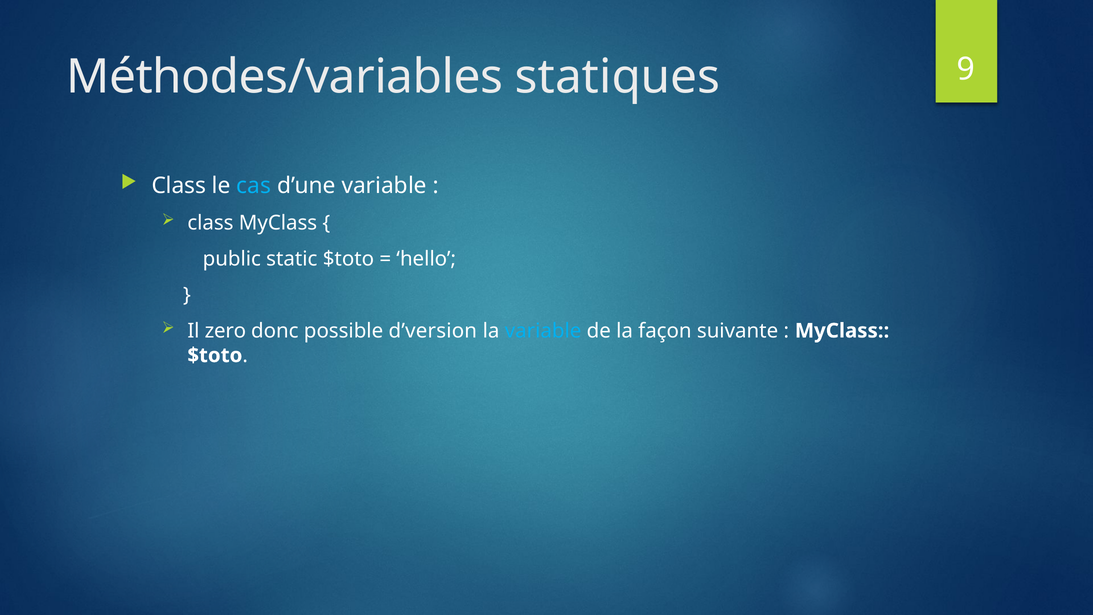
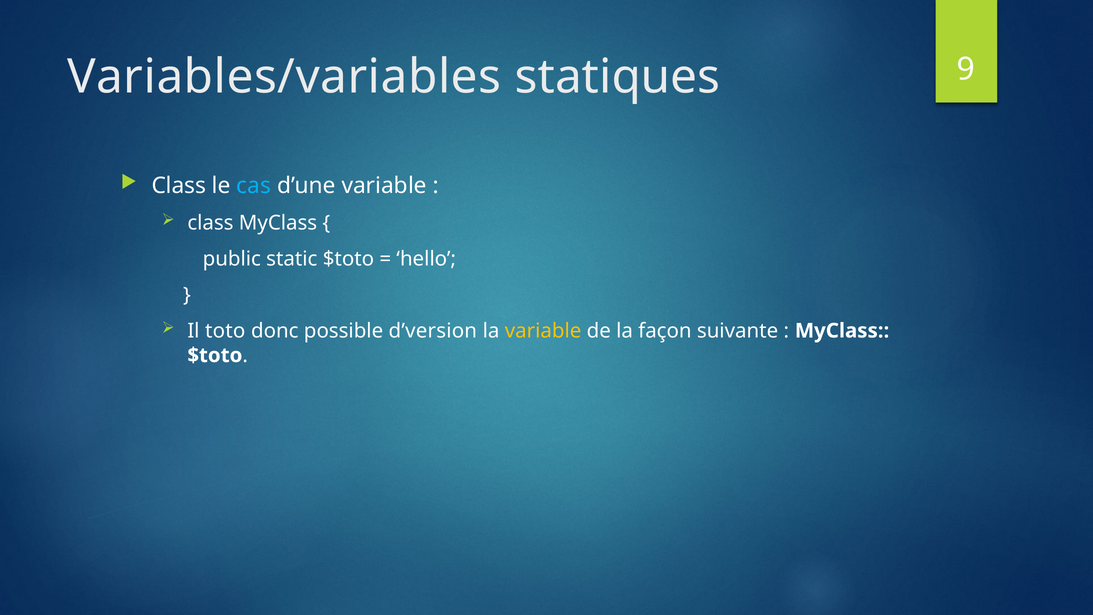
Méthodes/variables: Méthodes/variables -> Variables/variables
zero: zero -> toto
variable at (543, 331) colour: light blue -> yellow
